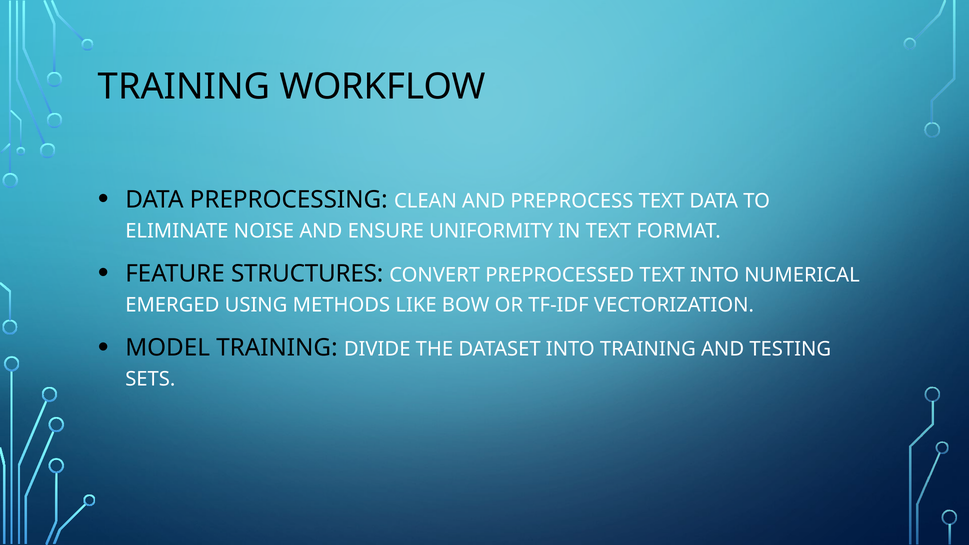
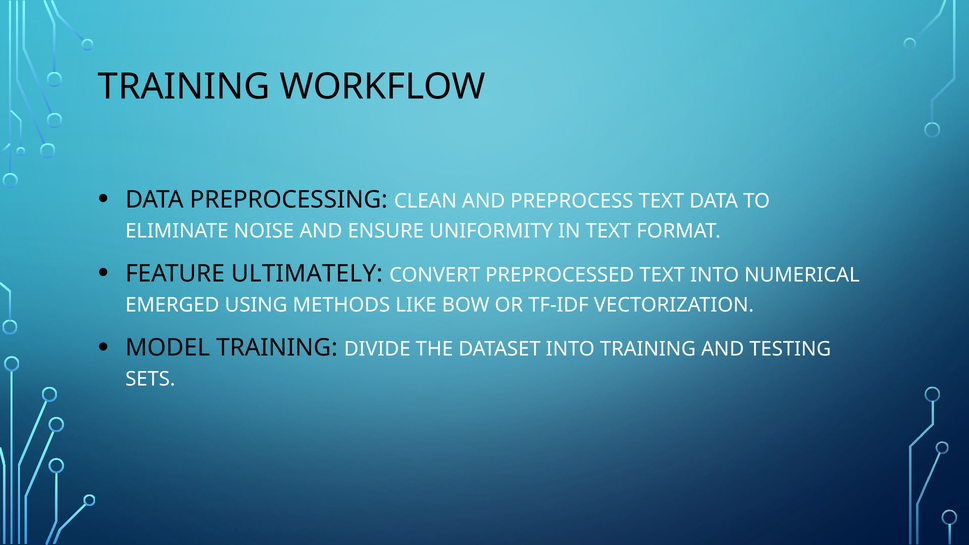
STRUCTURES: STRUCTURES -> ULTIMATELY
